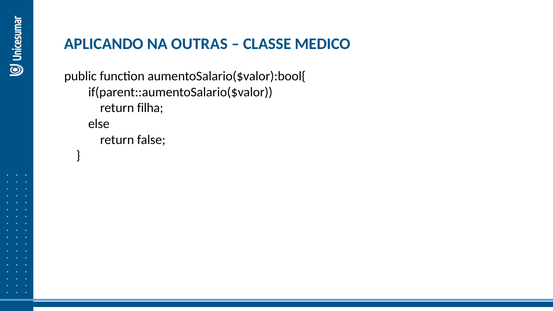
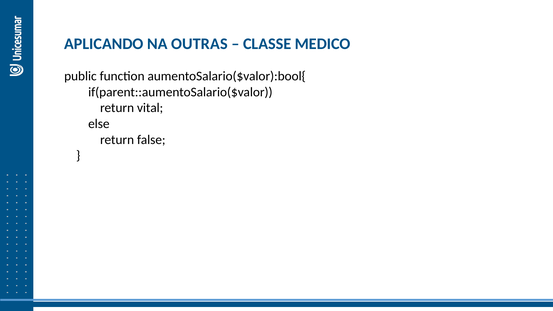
filha: filha -> vital
